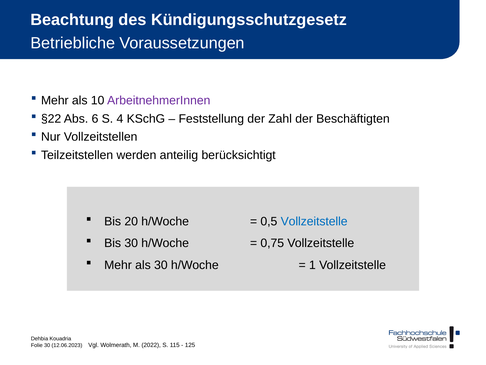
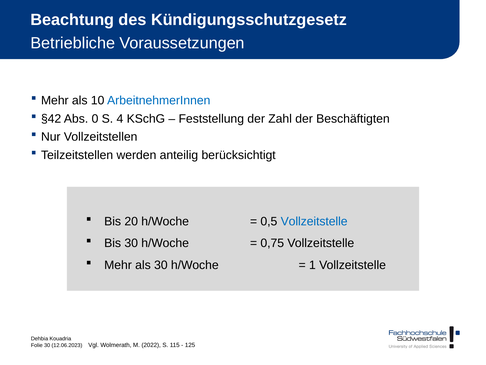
ArbeitnehmerInnen colour: purple -> blue
§22: §22 -> §42
6: 6 -> 0
